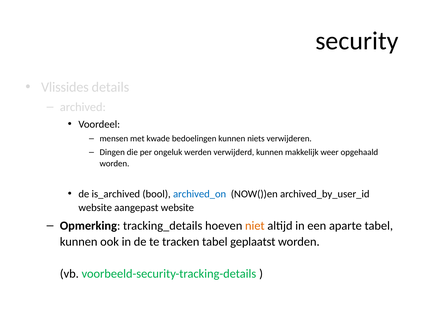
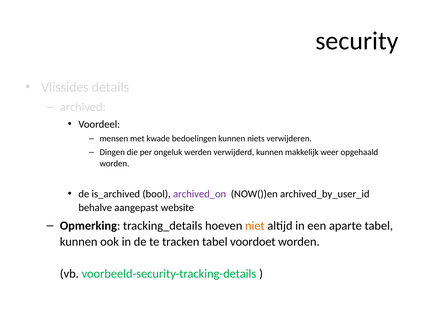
archived_on colour: blue -> purple
website at (95, 208): website -> behalve
geplaatst: geplaatst -> voordoet
